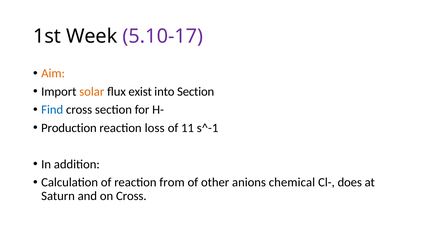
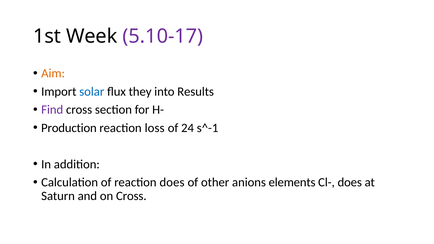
solar colour: orange -> blue
exist: exist -> they
into Section: Section -> Results
Find colour: blue -> purple
11: 11 -> 24
reaction from: from -> does
chemical: chemical -> elements
